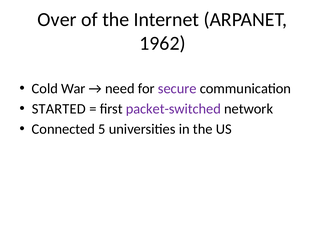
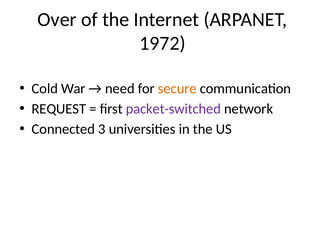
1962: 1962 -> 1972
secure colour: purple -> orange
STARTED: STARTED -> REQUEST
5: 5 -> 3
